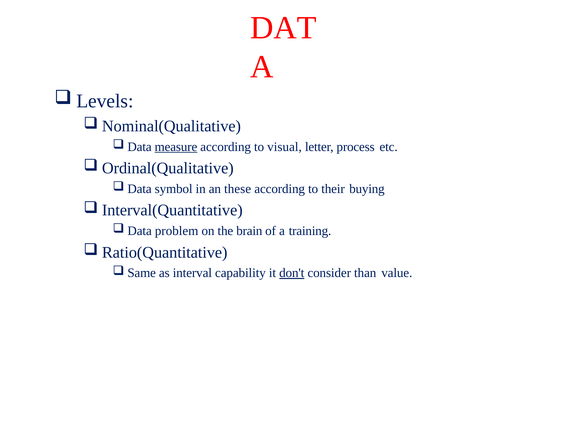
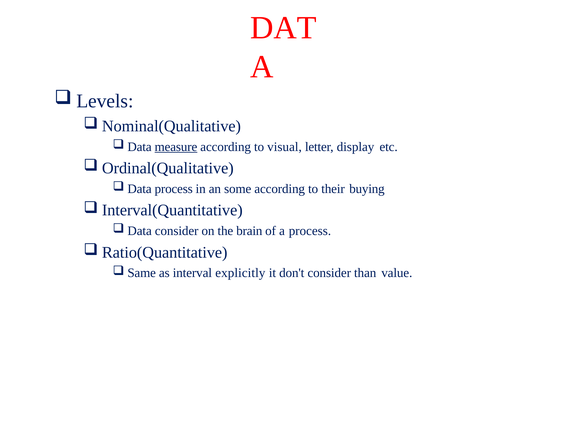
process: process -> display
symbol at (174, 189): symbol -> process
these: these -> some
problem at (177, 231): problem -> consider
a training: training -> process
capability: capability -> explicitly
don't underline: present -> none
